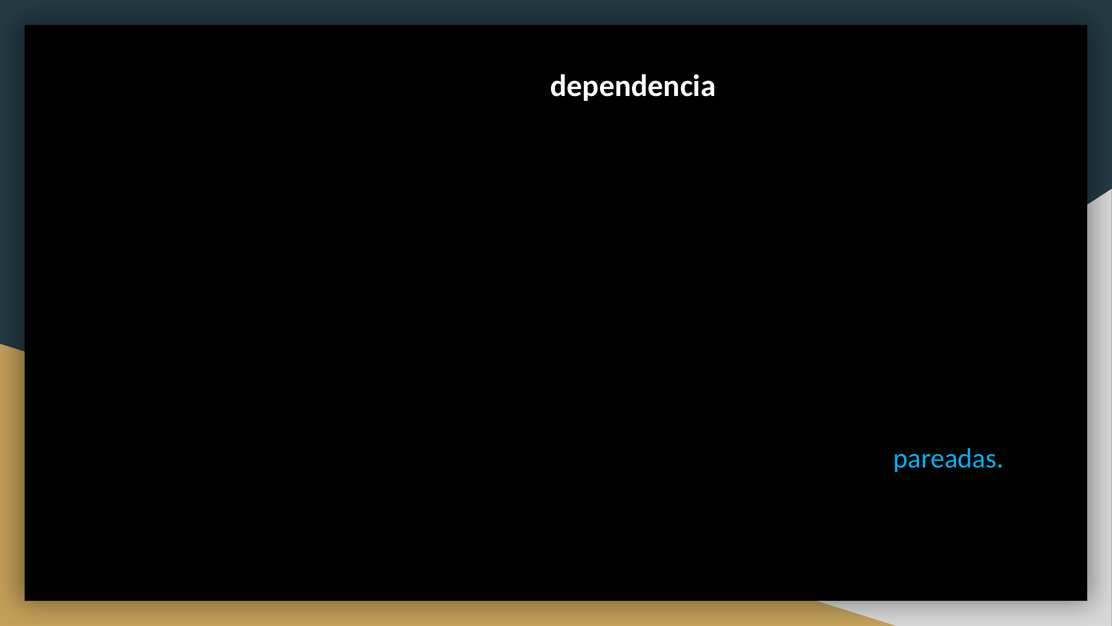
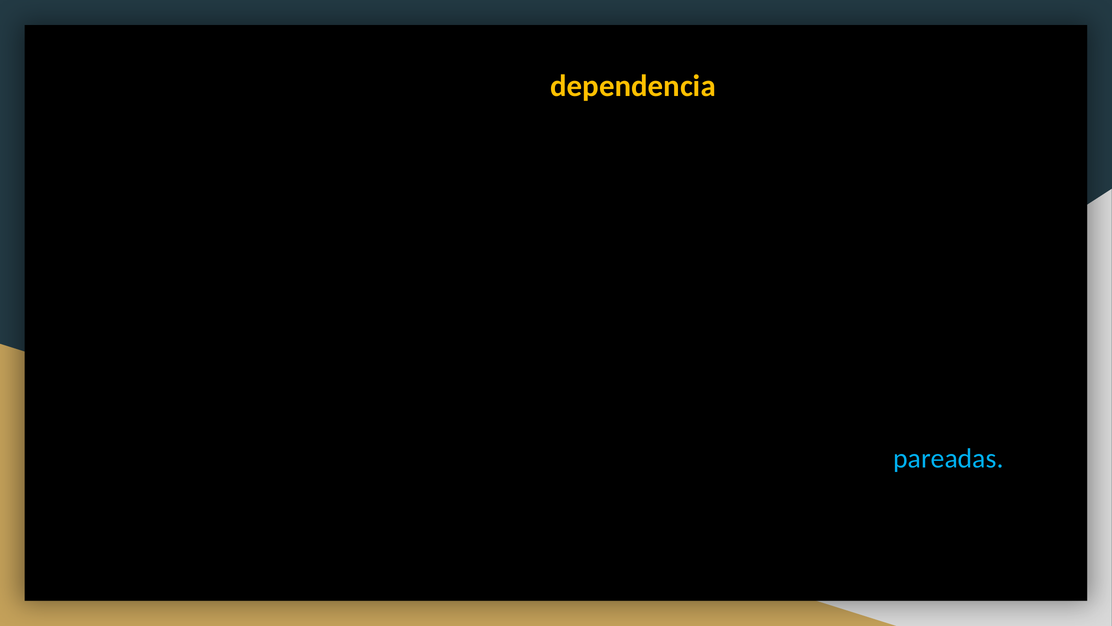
dependencia colour: white -> yellow
